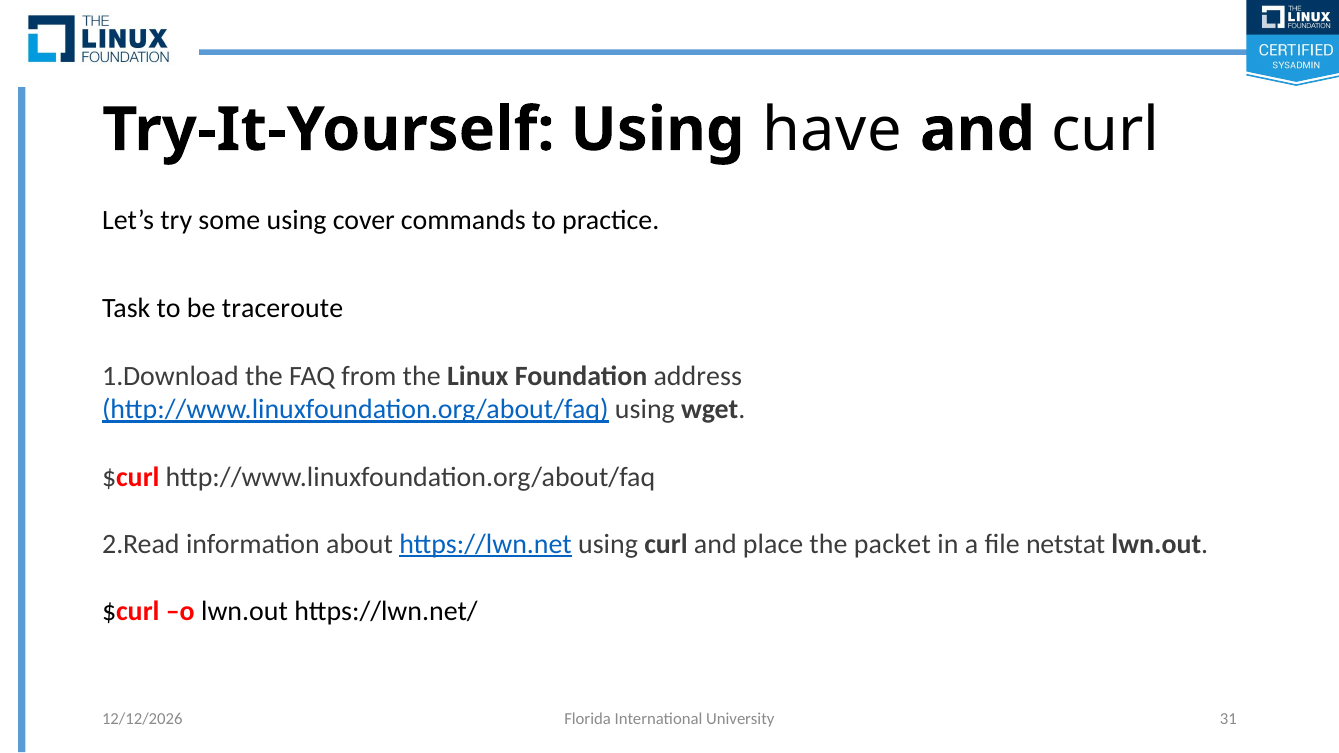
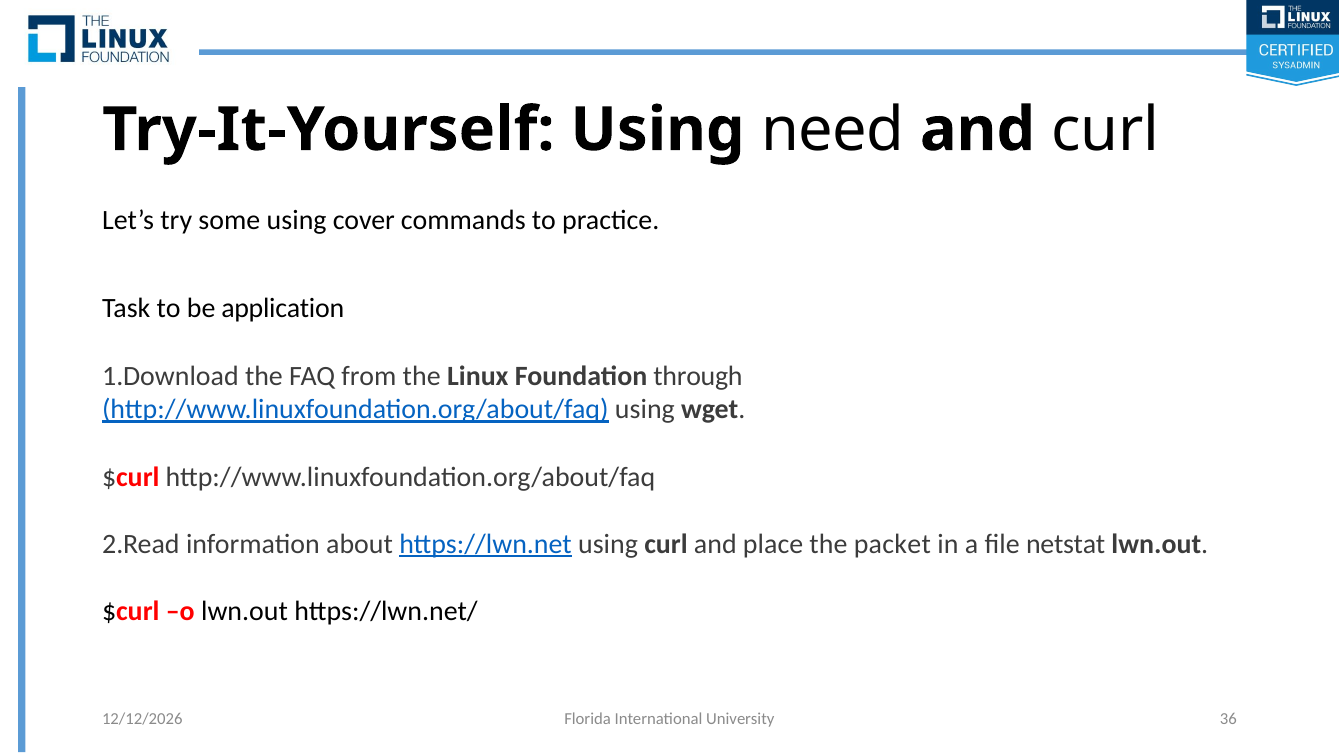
have: have -> need
traceroute: traceroute -> application
address: address -> through
31: 31 -> 36
